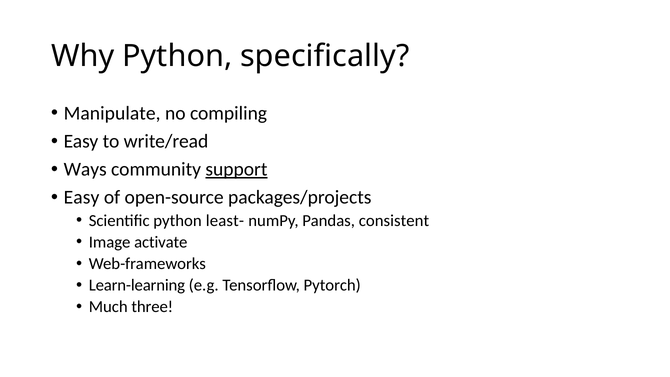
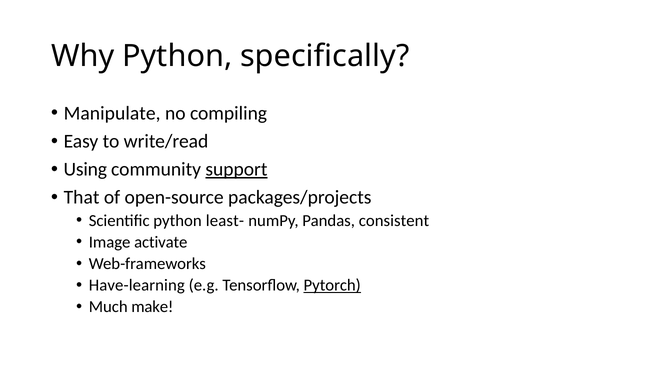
Ways: Ways -> Using
Easy at (82, 197): Easy -> That
Learn-learning: Learn-learning -> Have-learning
Pytorch underline: none -> present
three: three -> make
